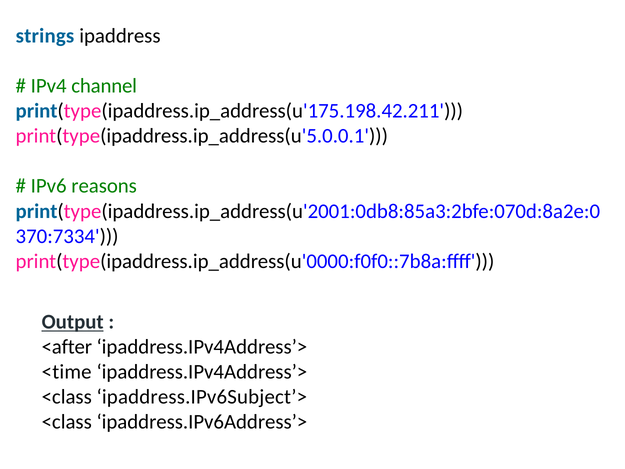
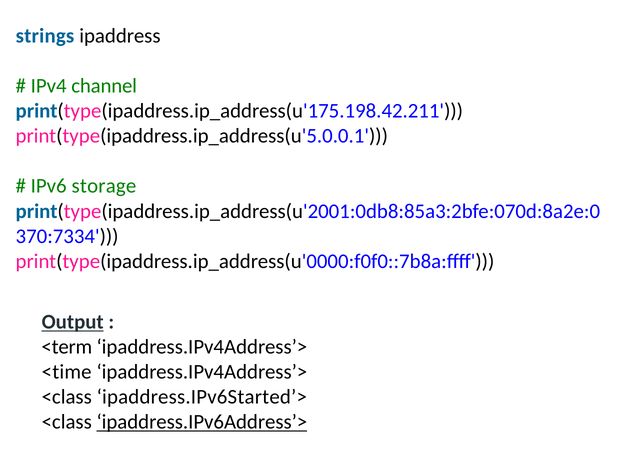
reasons: reasons -> storage
<after: <after -> <term
ipaddress.IPv6Subject’>: ipaddress.IPv6Subject’> -> ipaddress.IPv6Started’>
ipaddress.IPv6Address’> underline: none -> present
